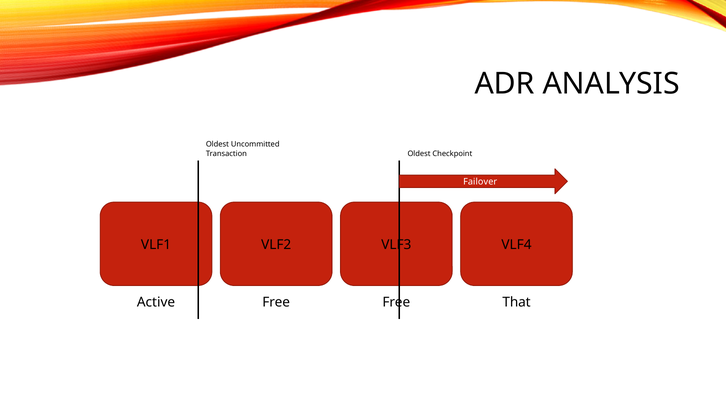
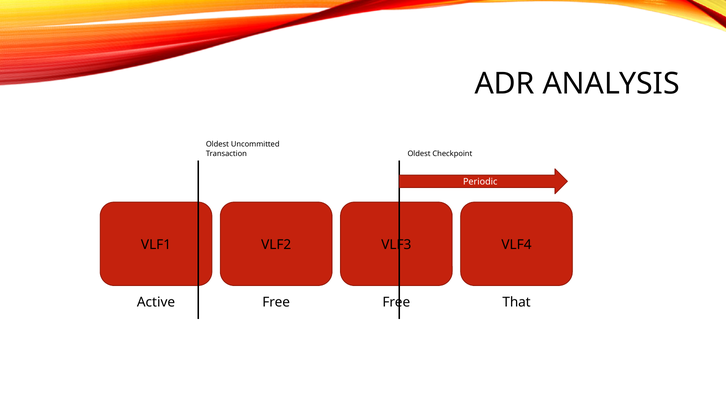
Failover: Failover -> Periodic
